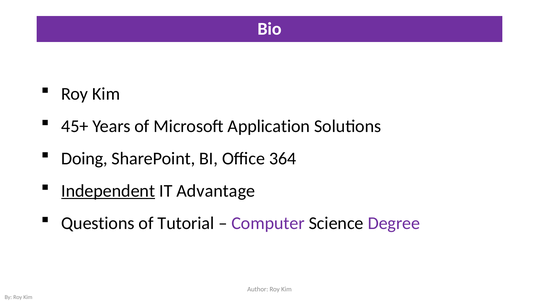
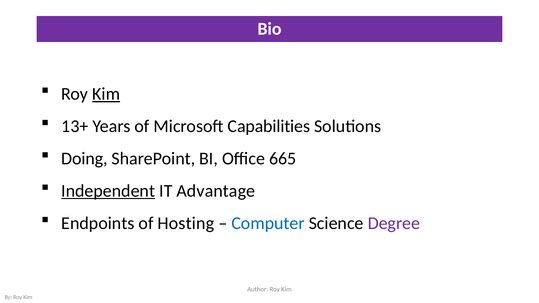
Kim at (106, 94) underline: none -> present
45+: 45+ -> 13+
Application: Application -> Capabilities
364: 364 -> 665
Questions: Questions -> Endpoints
Tutorial: Tutorial -> Hosting
Computer colour: purple -> blue
